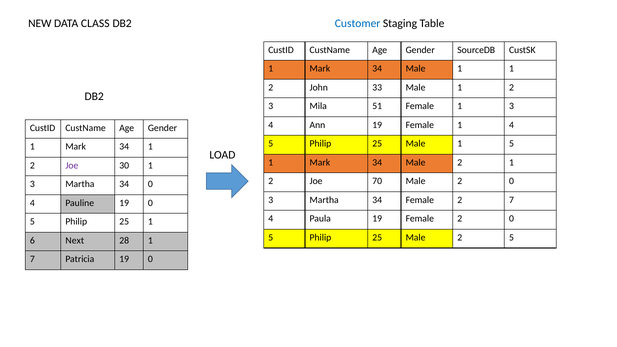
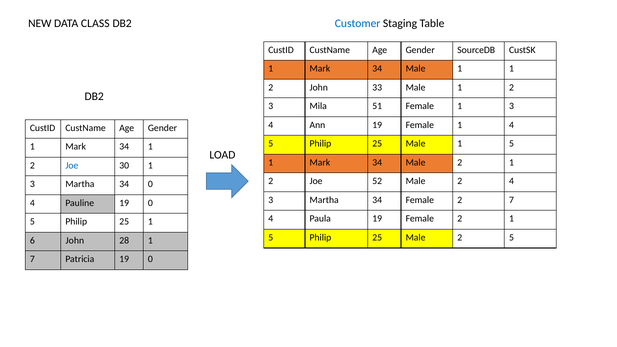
Joe at (72, 165) colour: purple -> blue
70: 70 -> 52
Male 2 0: 0 -> 4
Female 2 0: 0 -> 1
6 Next: Next -> John
